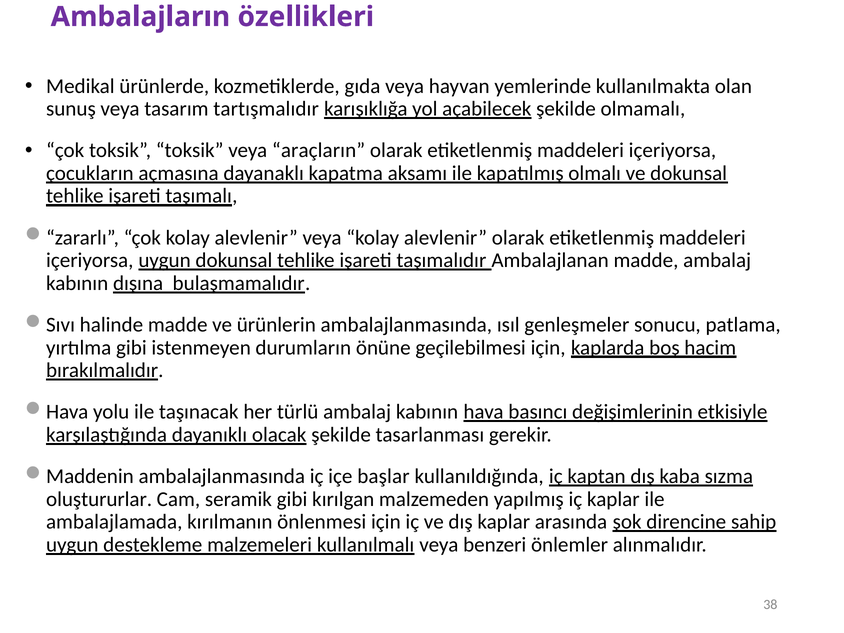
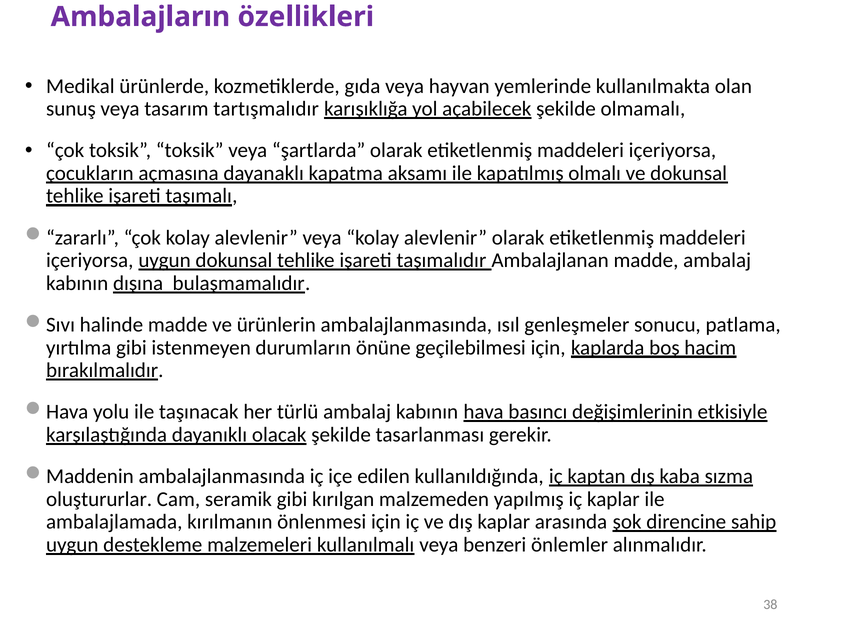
araçların: araçların -> şartlarda
başlar: başlar -> edilen
